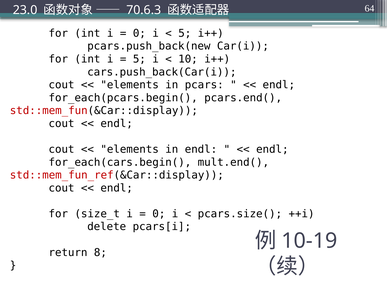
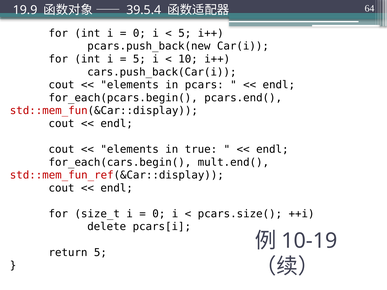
23.0: 23.0 -> 19.9
70.6.3: 70.6.3 -> 39.5.4
in endl: endl -> true
return 8: 8 -> 5
